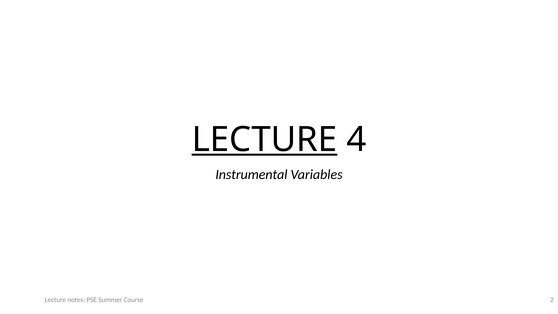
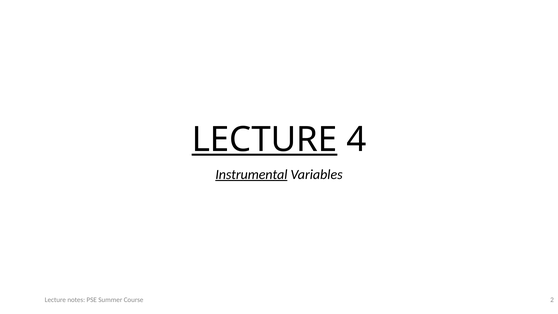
Instrumental underline: none -> present
